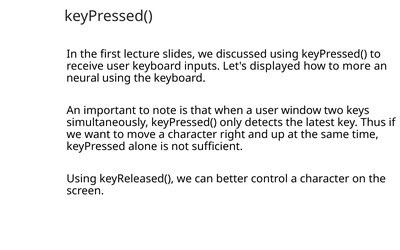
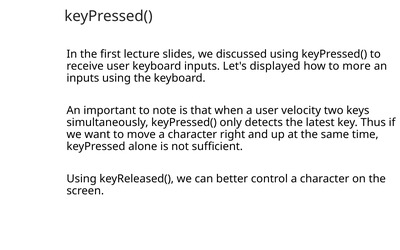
neural at (83, 78): neural -> inputs
window: window -> velocity
